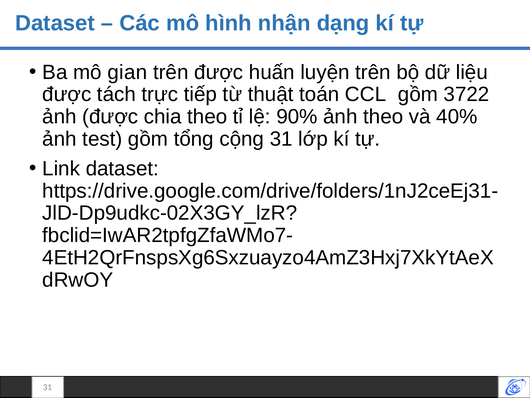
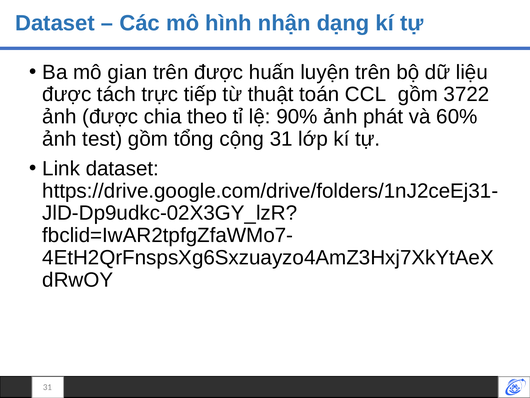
ảnh theo: theo -> phát
40%: 40% -> 60%
